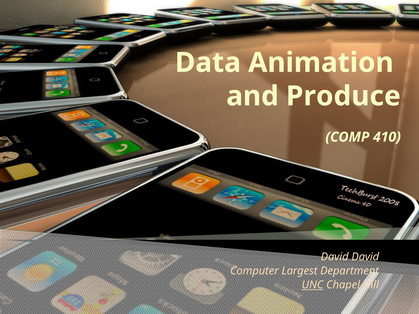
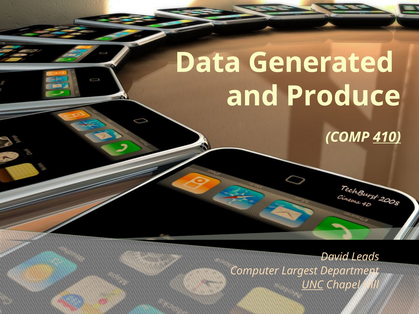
Animation: Animation -> Generated
410 underline: none -> present
David David: David -> Leads
